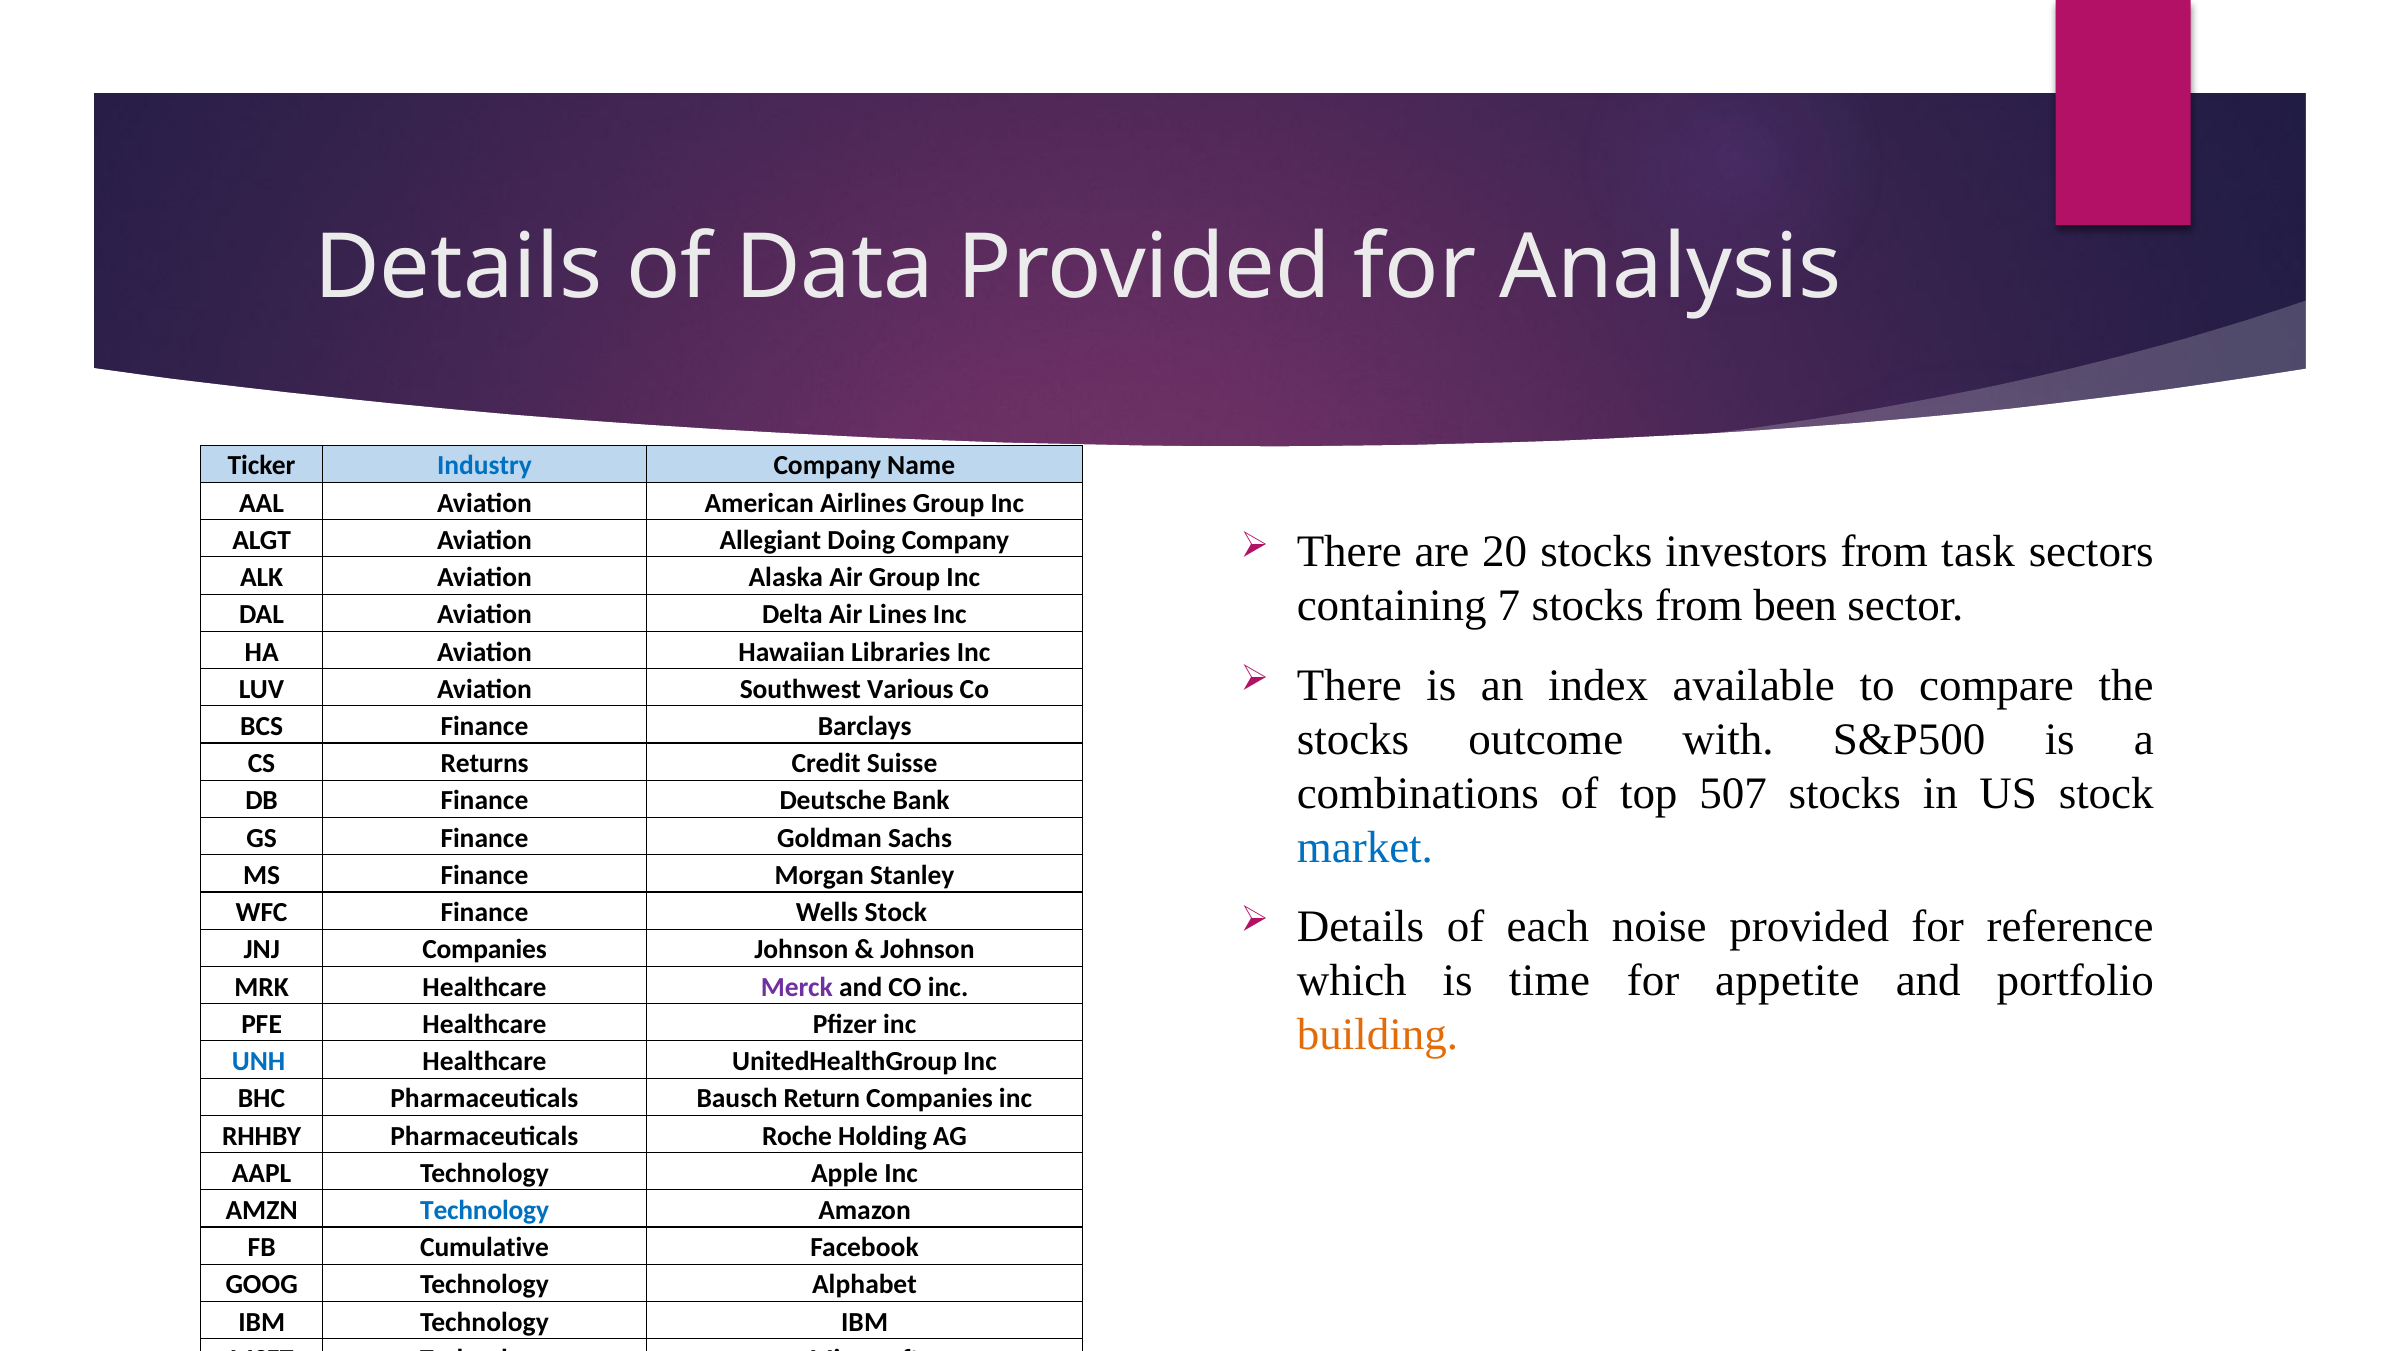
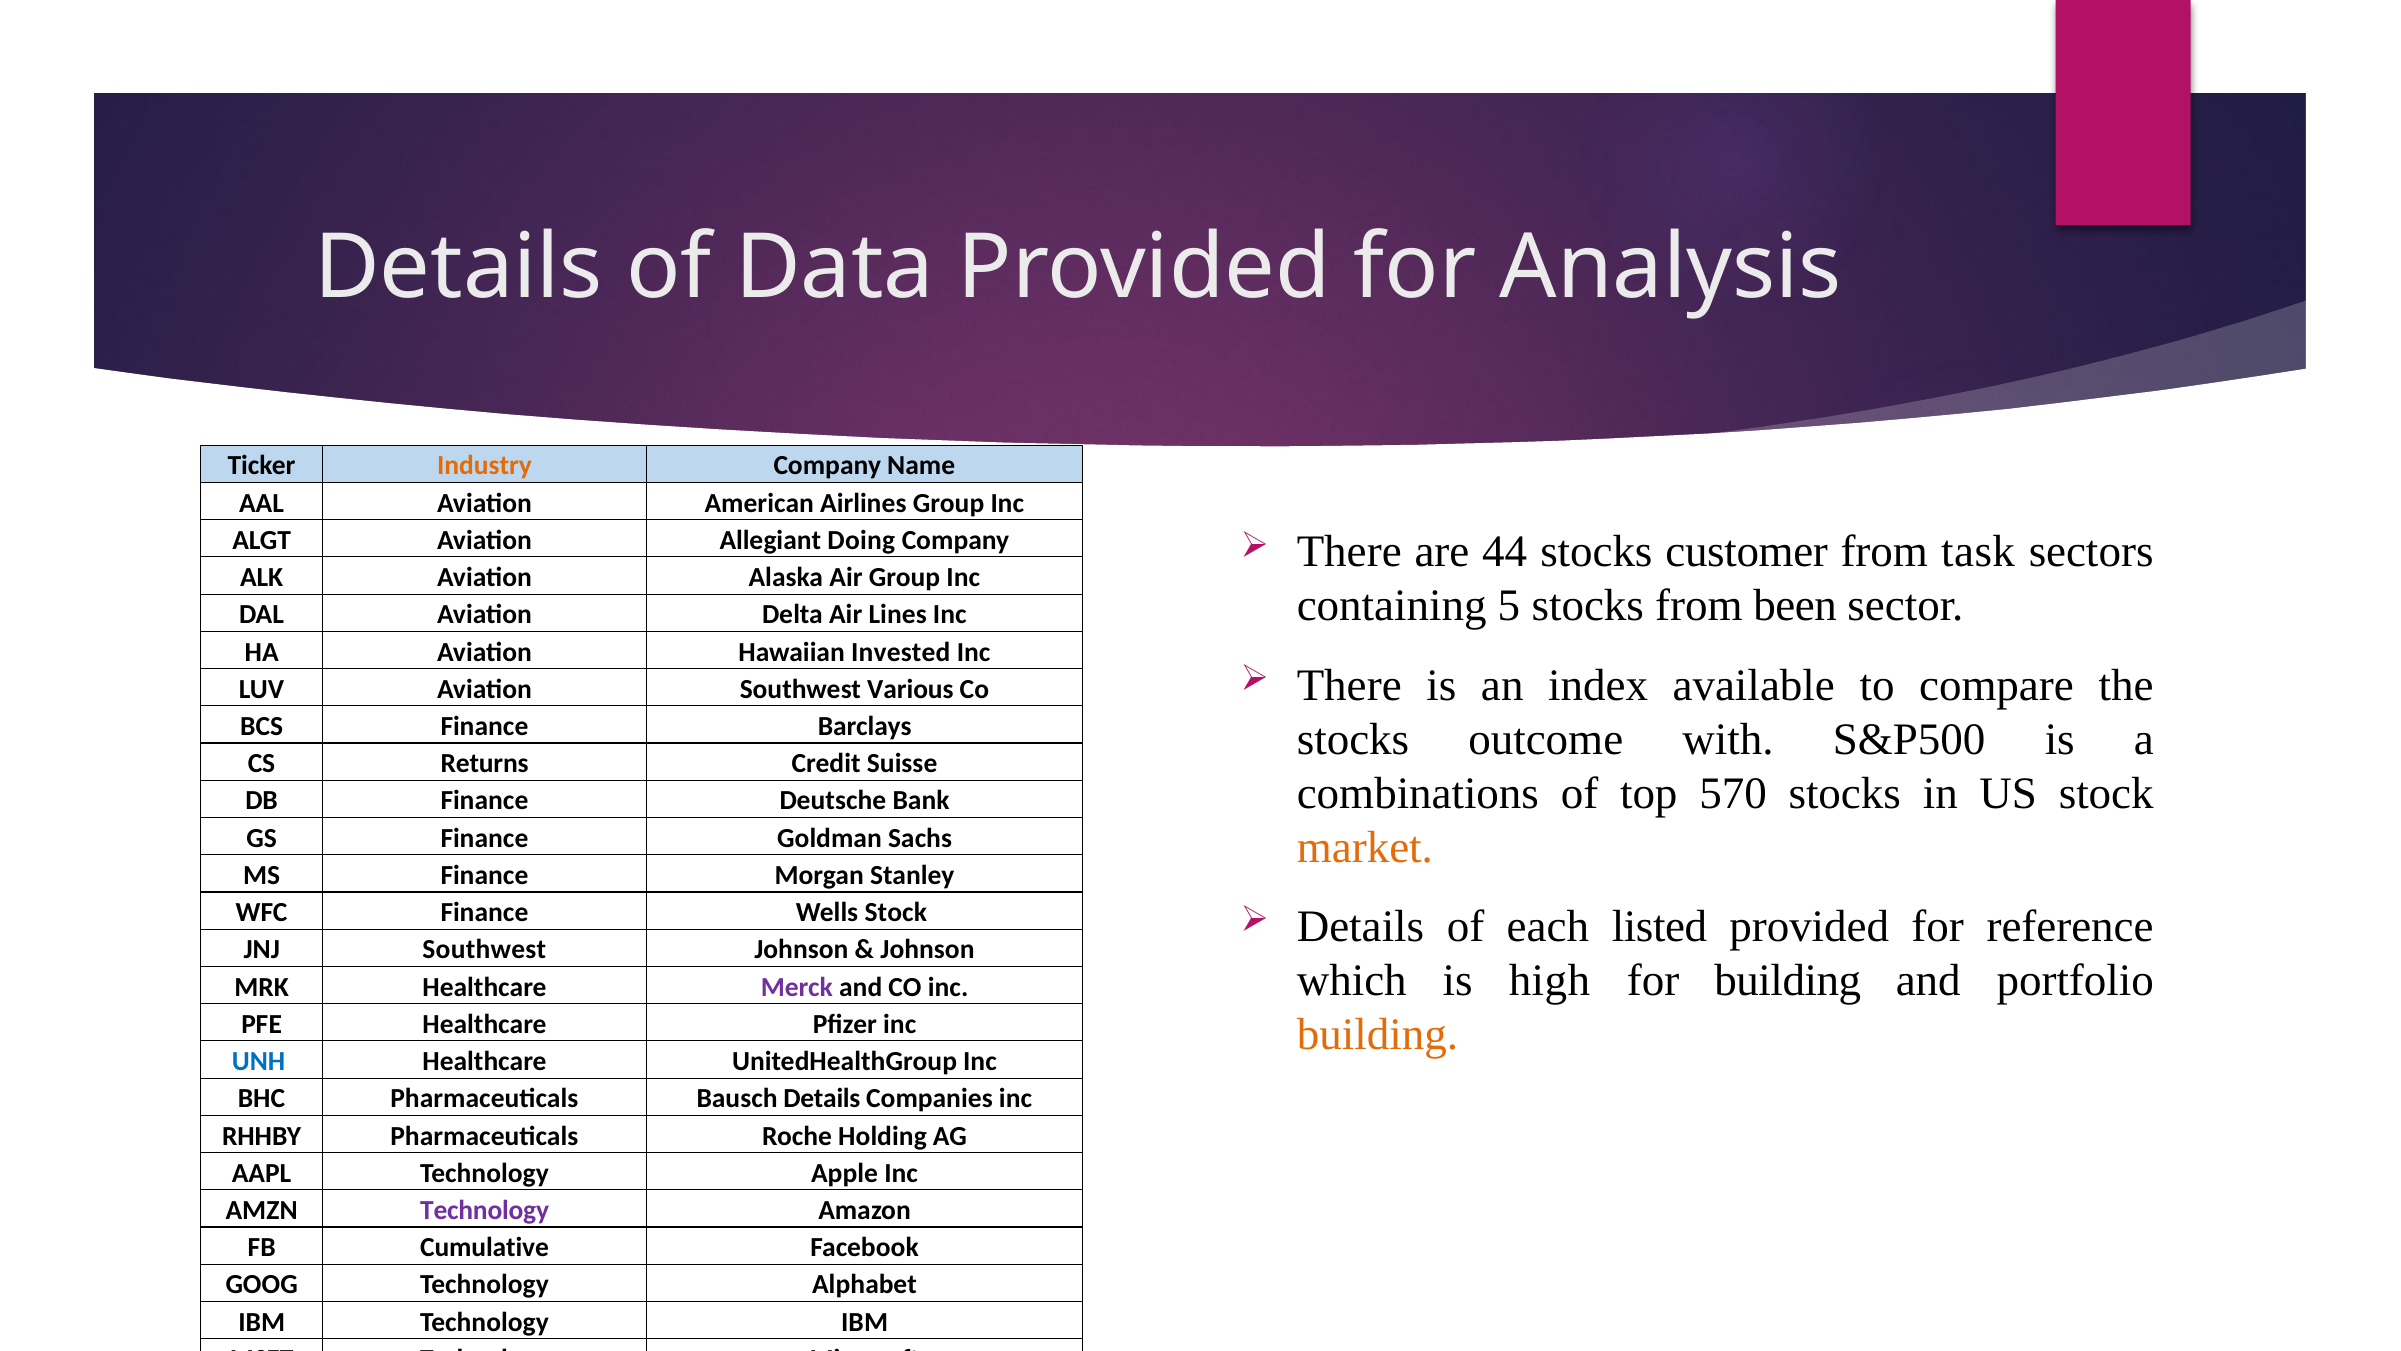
Industry colour: blue -> orange
20: 20 -> 44
investors: investors -> customer
7: 7 -> 5
Libraries: Libraries -> Invested
507: 507 -> 570
market colour: blue -> orange
noise: noise -> listed
JNJ Companies: Companies -> Southwest
time: time -> high
for appetite: appetite -> building
Bausch Return: Return -> Details
Technology at (485, 1210) colour: blue -> purple
